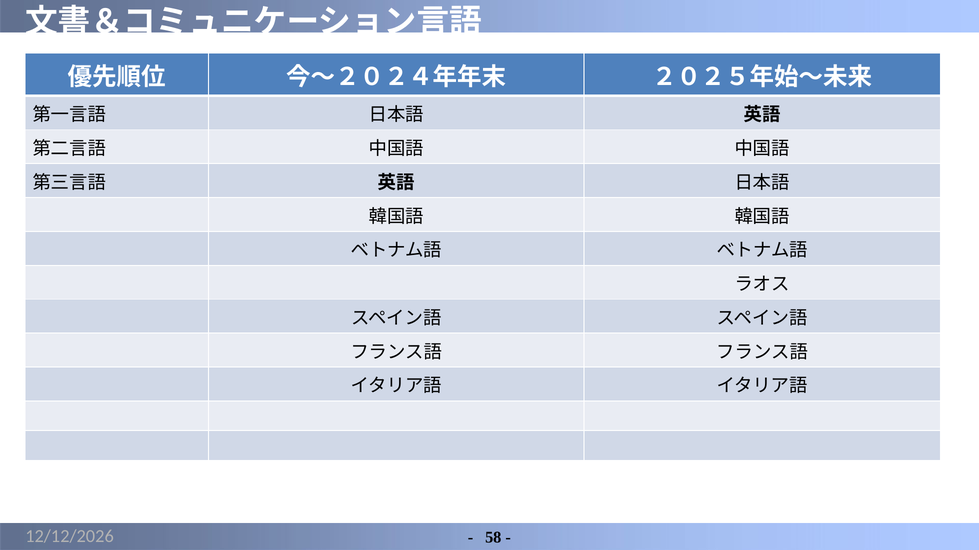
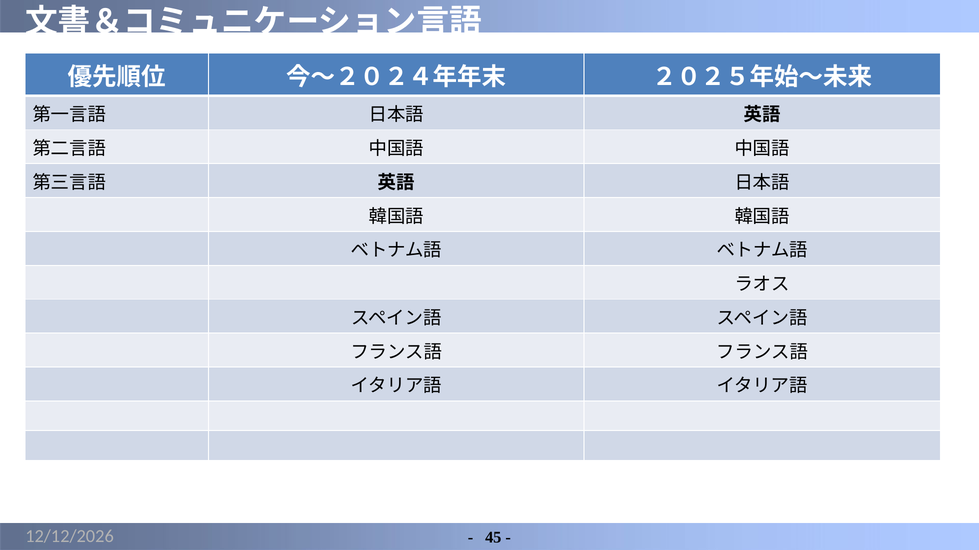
58: 58 -> 45
